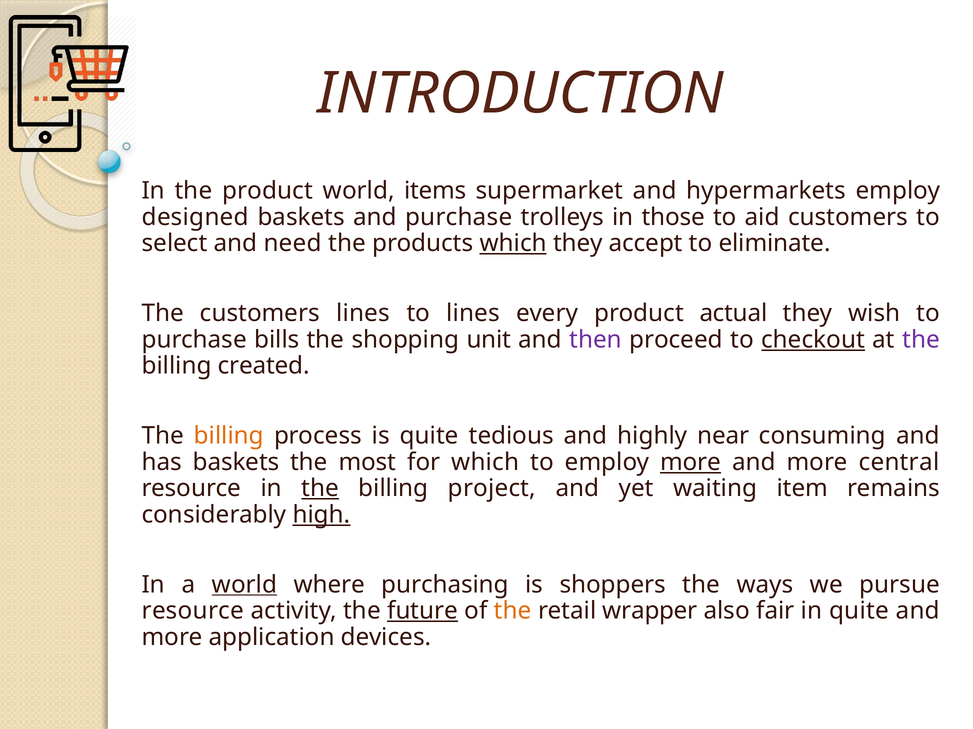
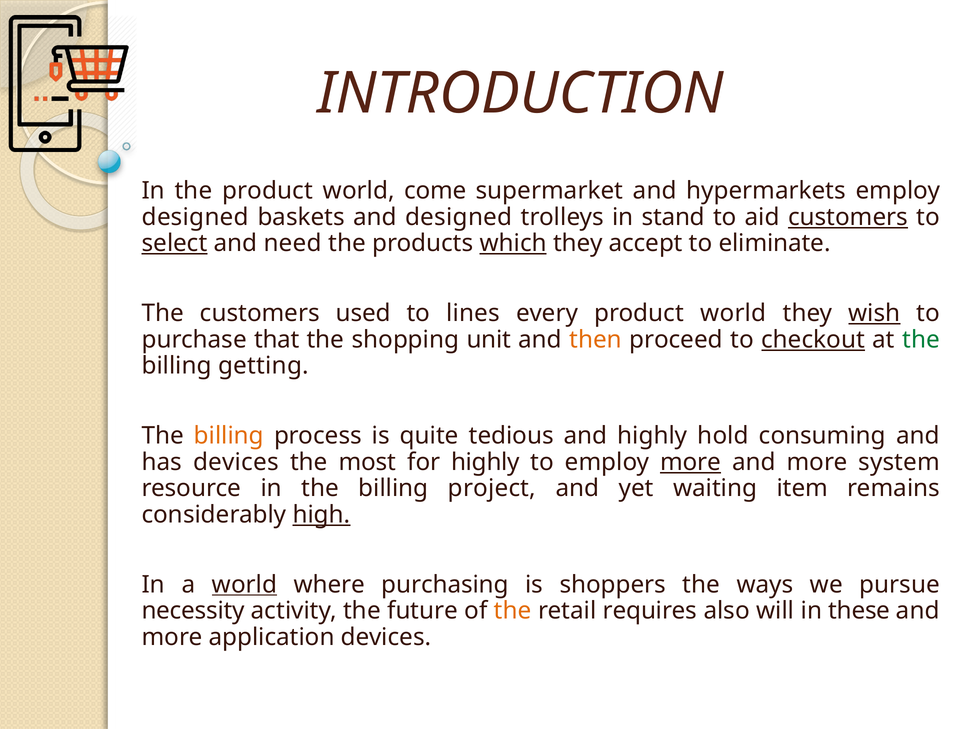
items: items -> come
and purchase: purchase -> designed
those: those -> stand
customers at (848, 217) underline: none -> present
select underline: none -> present
customers lines: lines -> used
every product actual: actual -> world
wish underline: none -> present
bills: bills -> that
then colour: purple -> orange
the at (921, 340) colour: purple -> green
created: created -> getting
near: near -> hold
has baskets: baskets -> devices
for which: which -> highly
central: central -> system
the at (320, 489) underline: present -> none
resource at (193, 611): resource -> necessity
future underline: present -> none
wrapper: wrapper -> requires
fair: fair -> will
in quite: quite -> these
